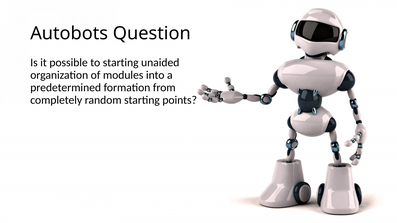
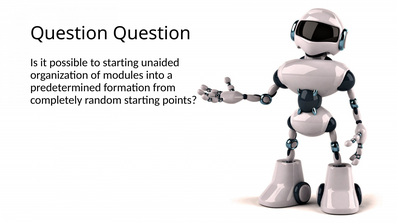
Autobots at (69, 33): Autobots -> Question
